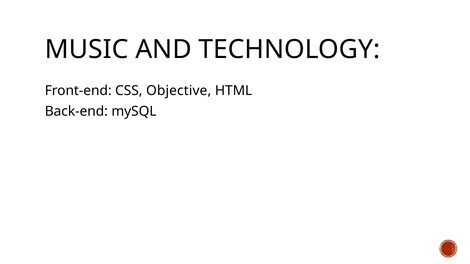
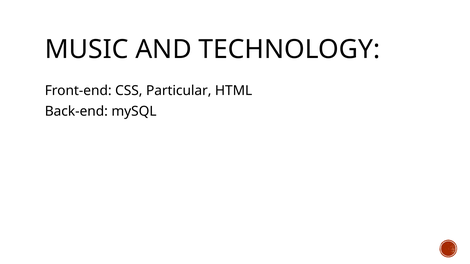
Objective: Objective -> Particular
